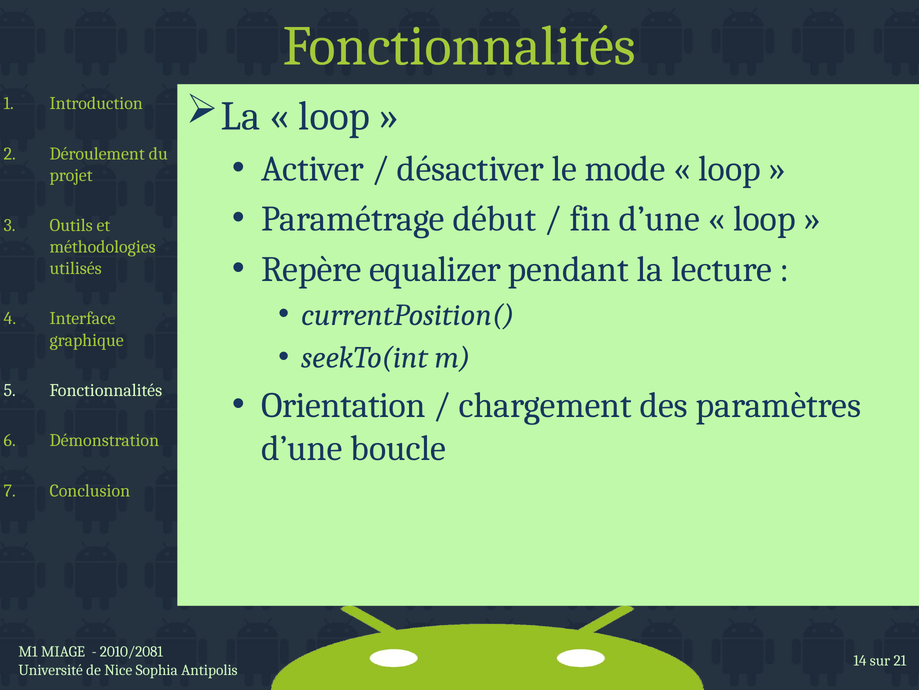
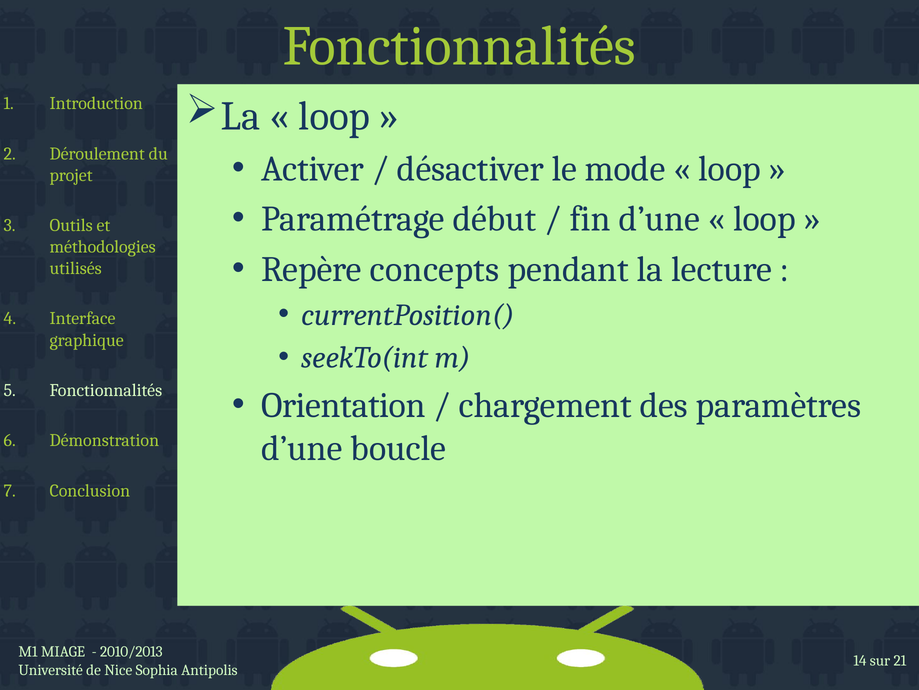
equalizer: equalizer -> concepts
2010/2081: 2010/2081 -> 2010/2013
